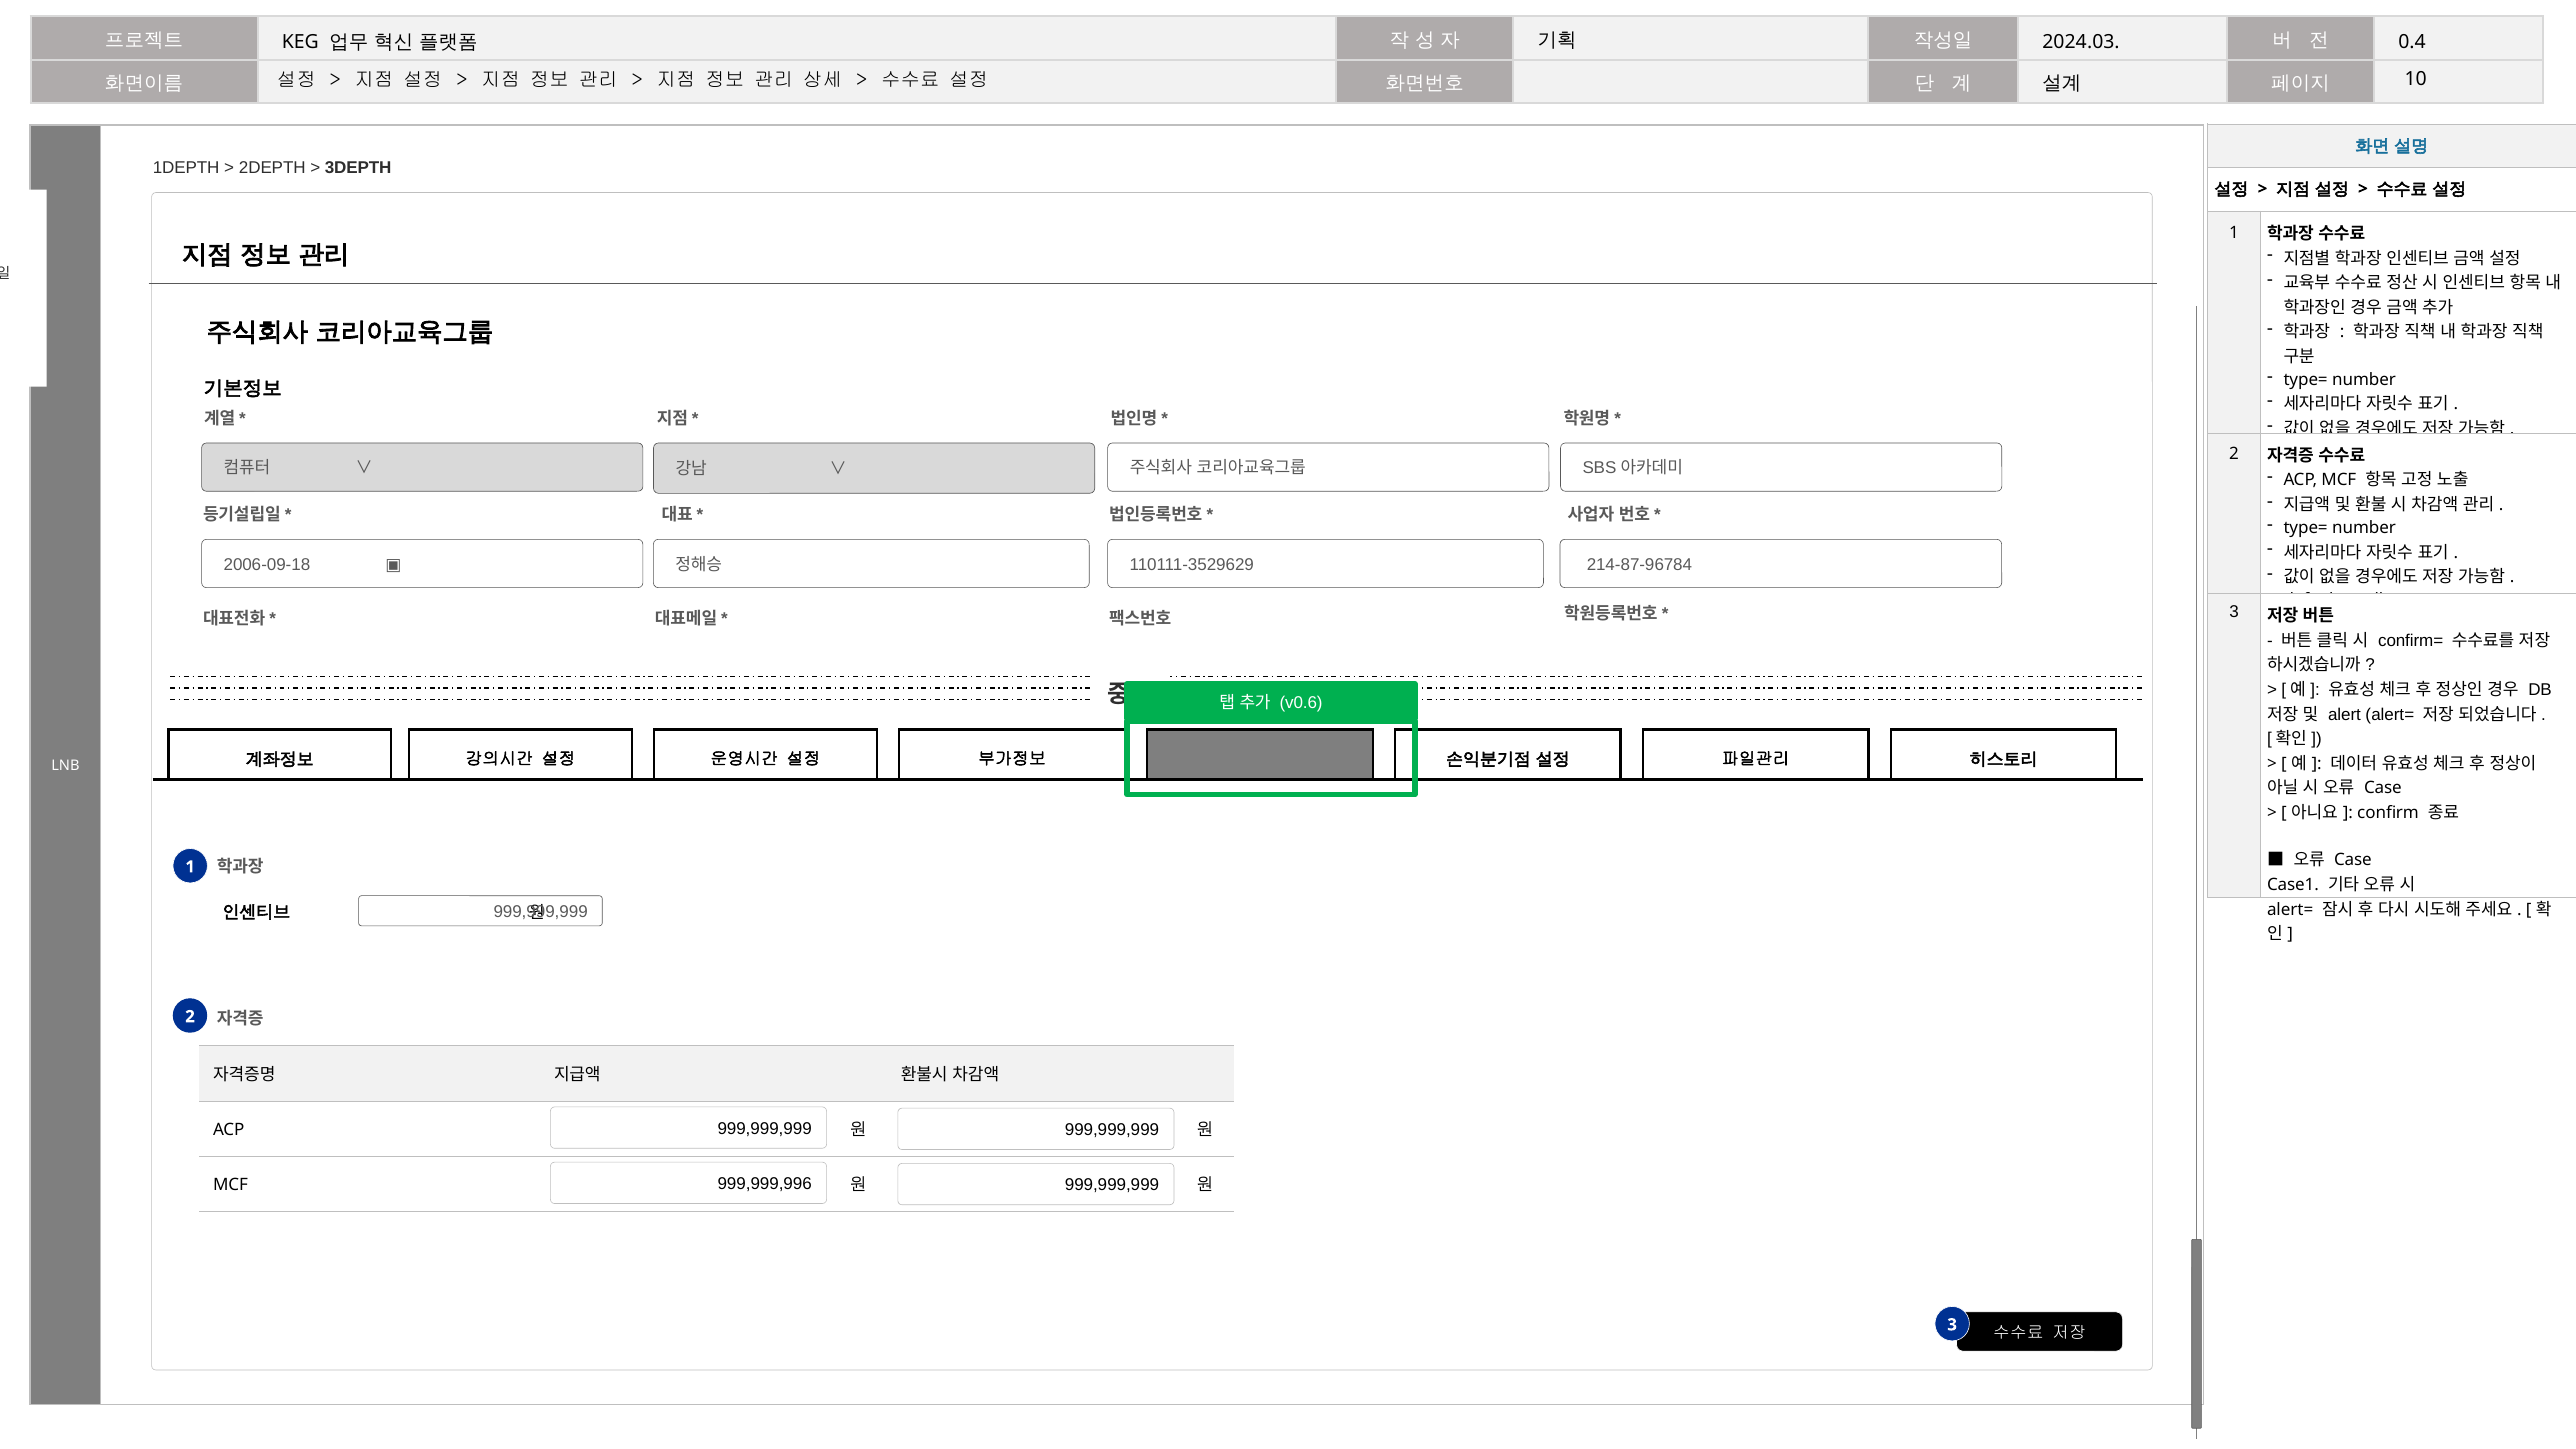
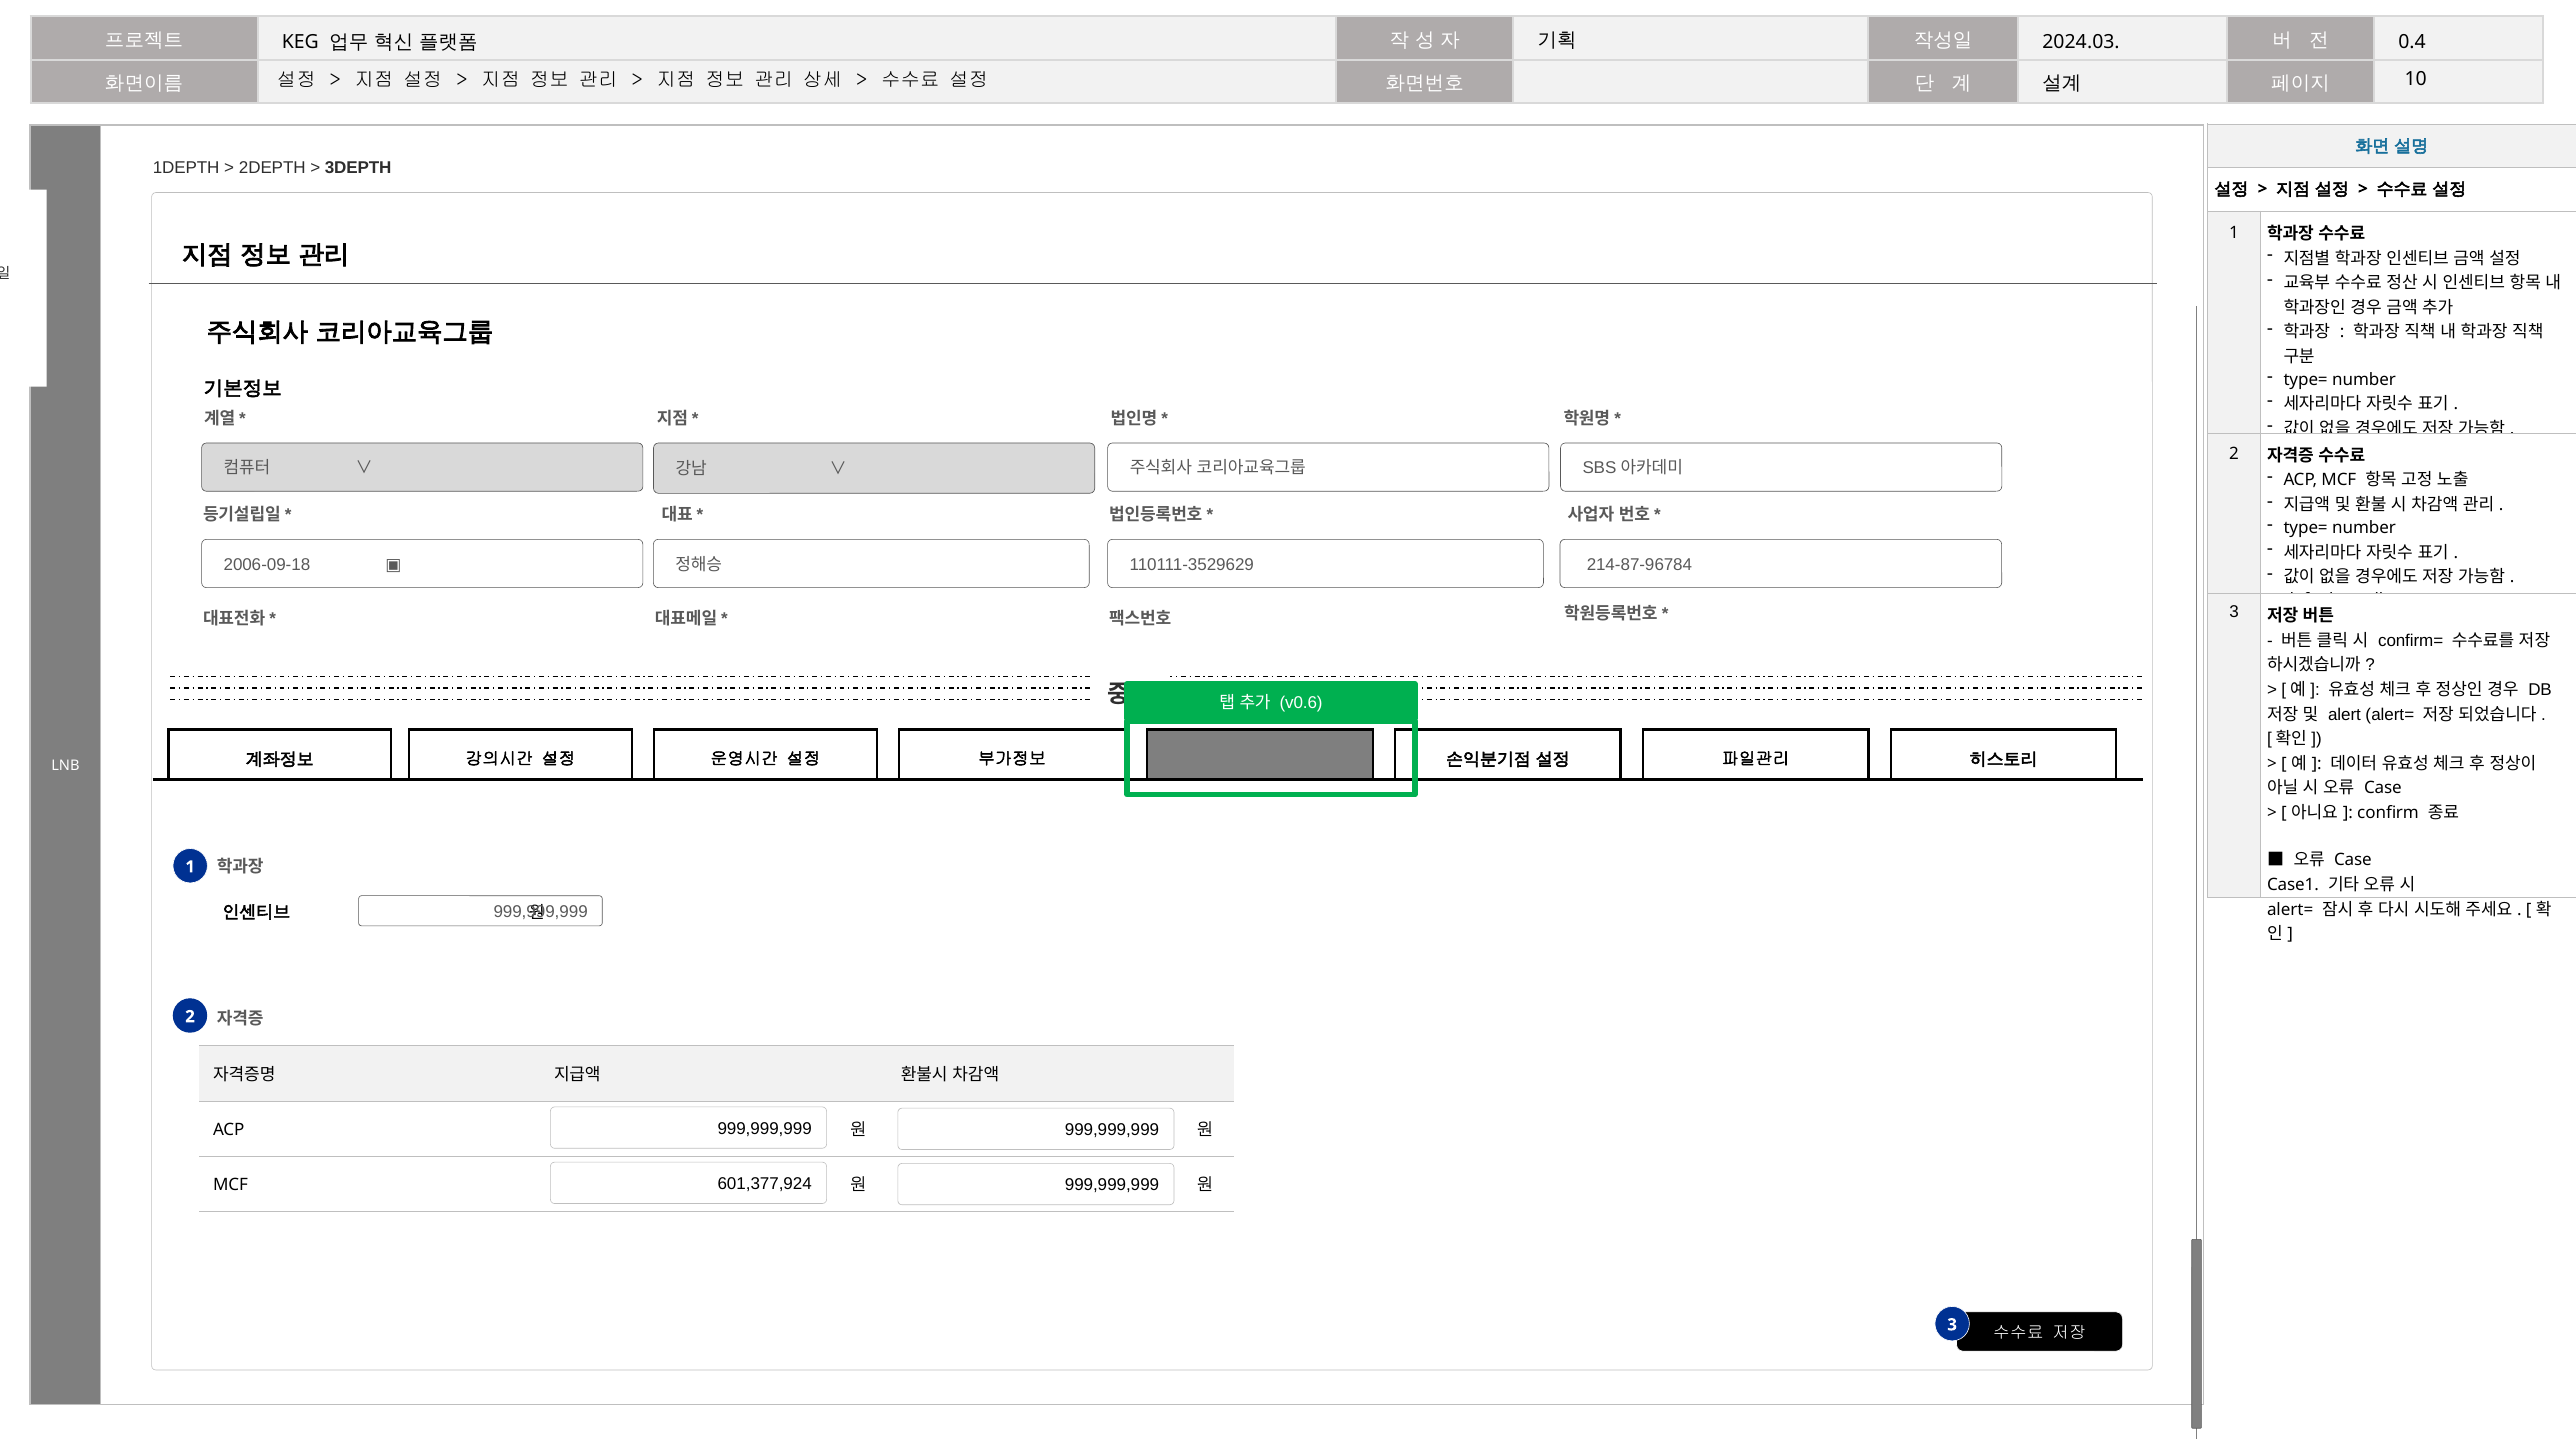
999,999,996: 999,999,996 -> 601,377,924
